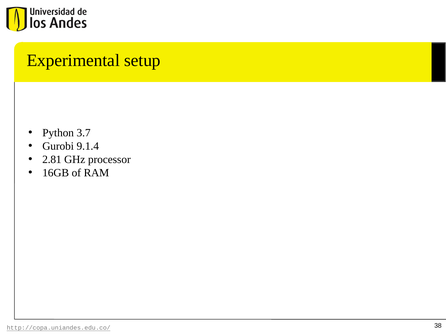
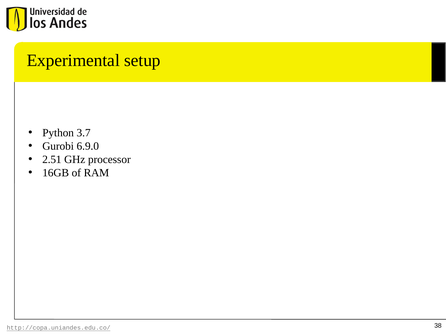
9.1.4: 9.1.4 -> 6.9.0
2.81: 2.81 -> 2.51
